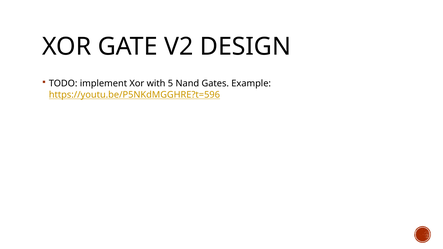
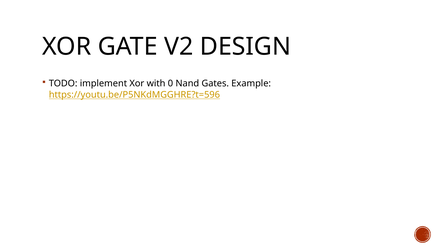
5: 5 -> 0
